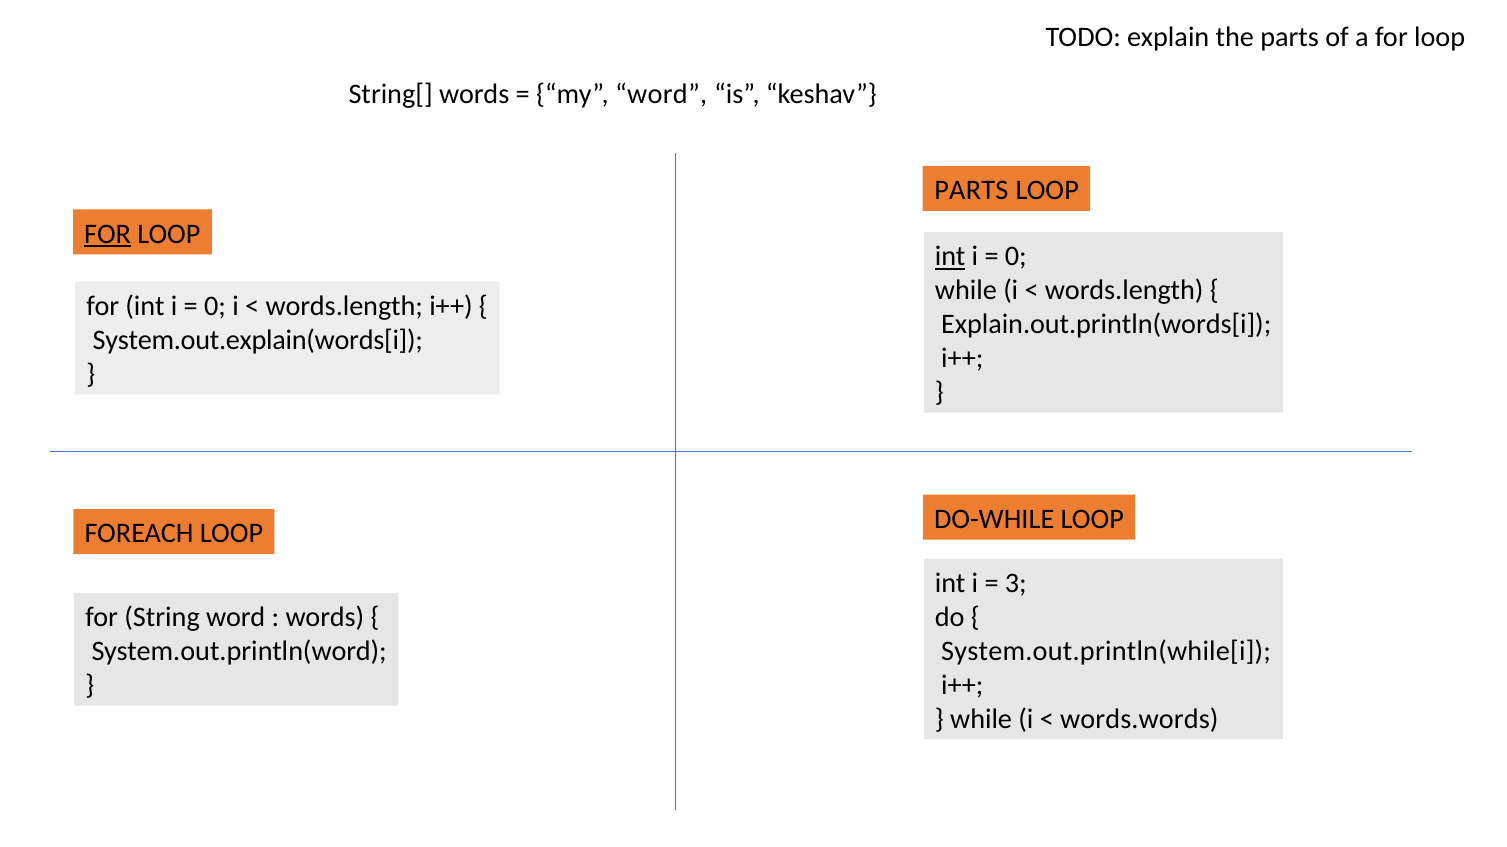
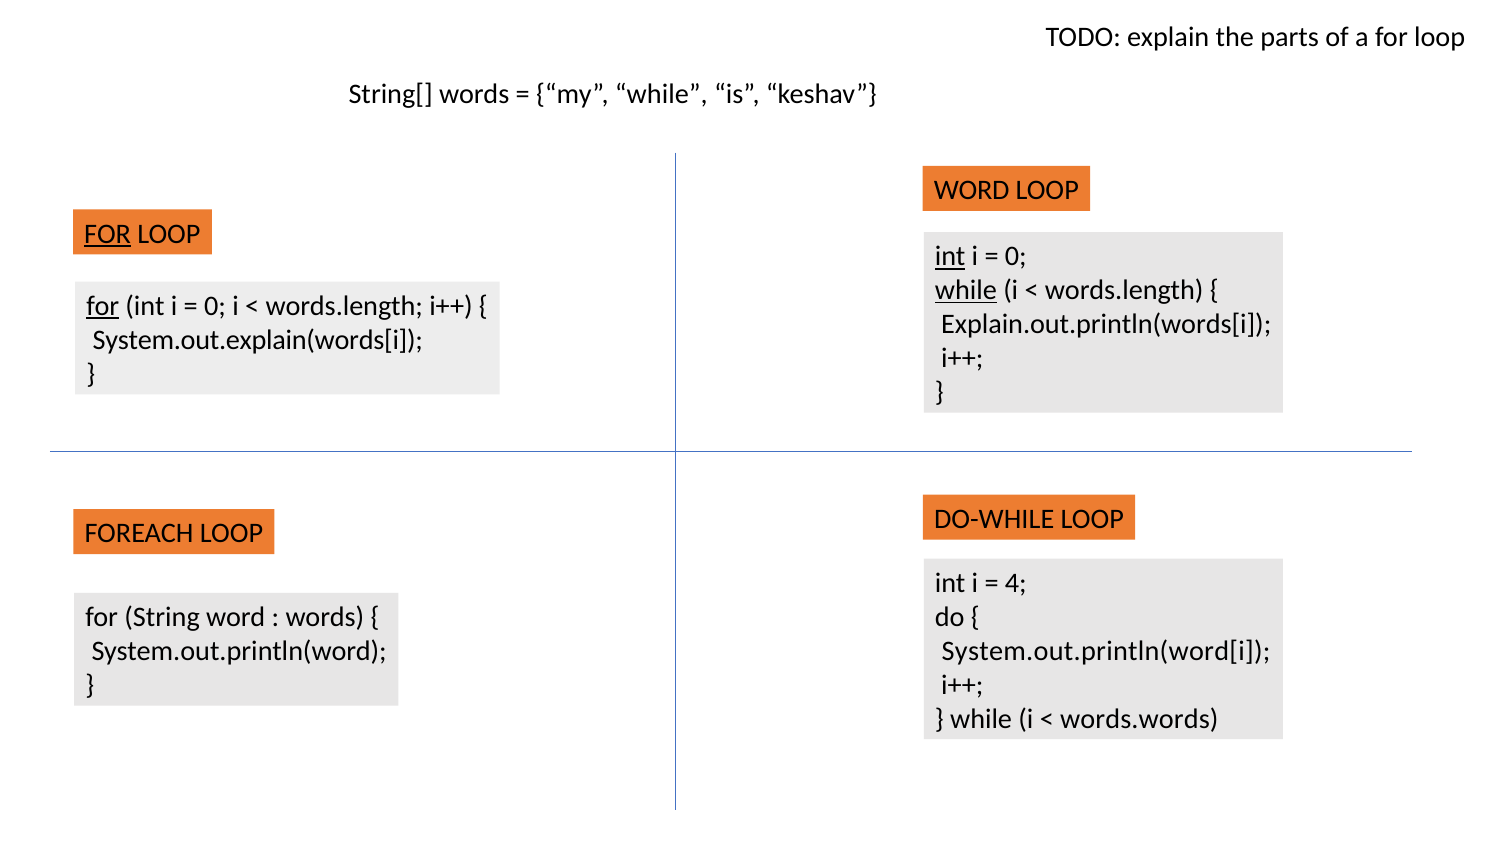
my word: word -> while
PARTS at (971, 191): PARTS -> WORD
while at (966, 291) underline: none -> present
for at (103, 306) underline: none -> present
3: 3 -> 4
System.out.println(while[i: System.out.println(while[i -> System.out.println(word[i
